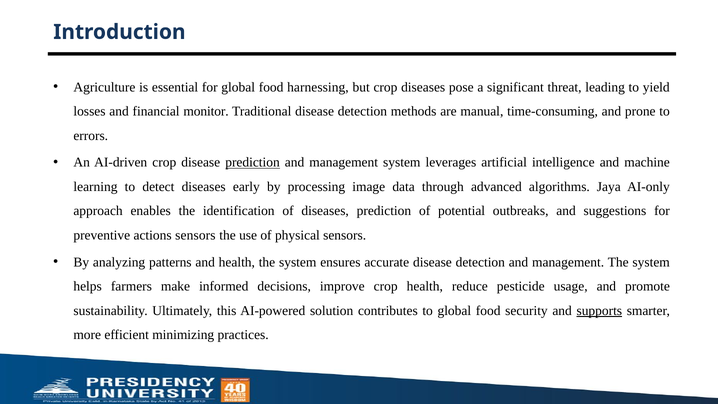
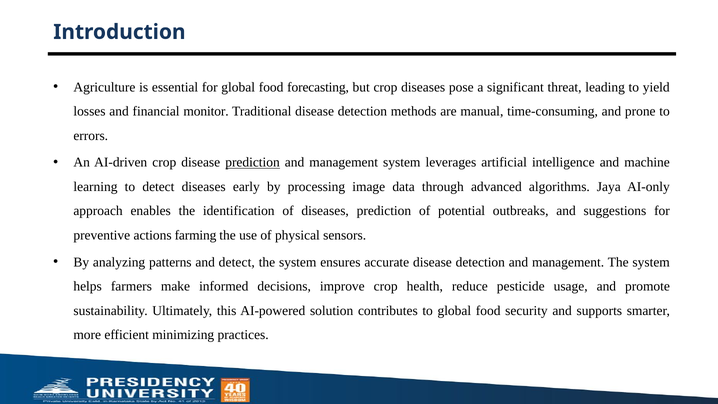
harnessing: harnessing -> forecasting
actions sensors: sensors -> farming
and health: health -> detect
supports underline: present -> none
